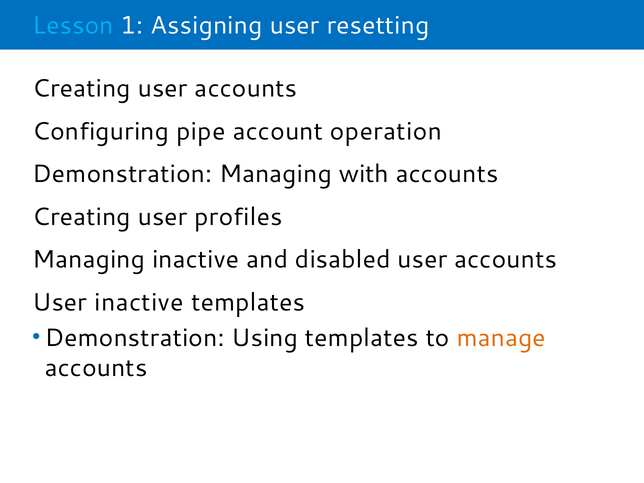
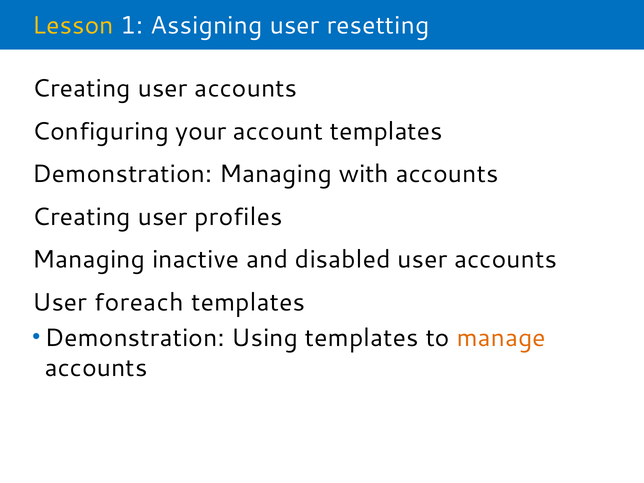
Lesson colour: light blue -> yellow
pipe: pipe -> your
account operation: operation -> templates
User inactive: inactive -> foreach
